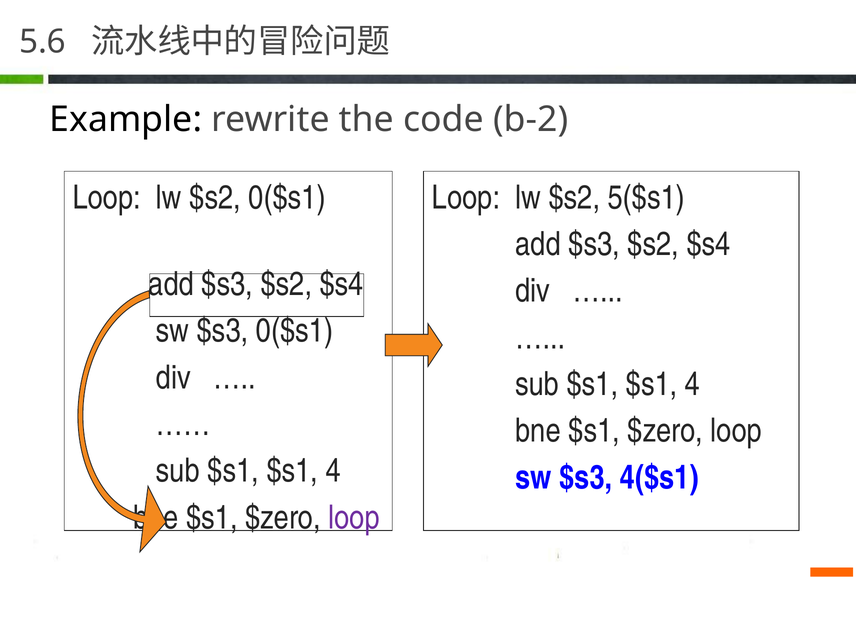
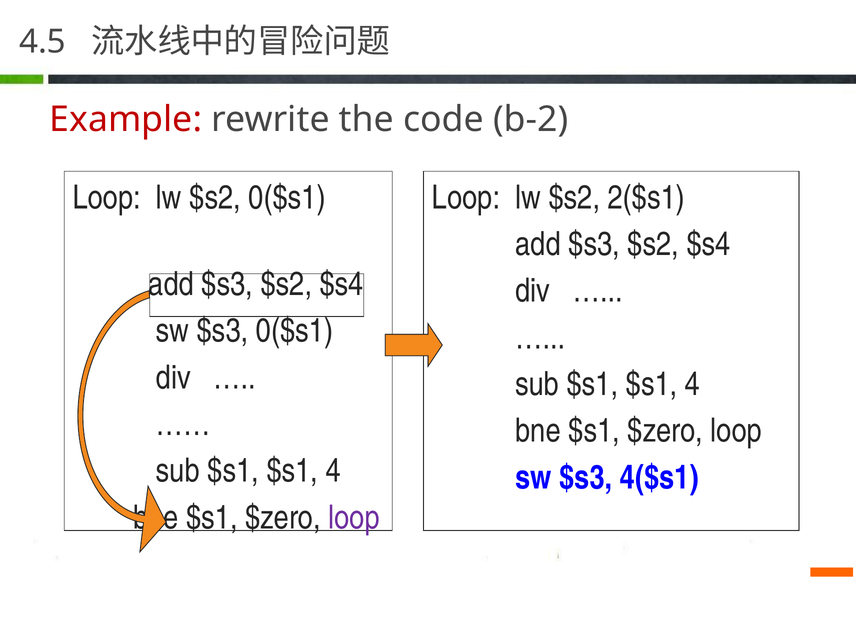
5.6: 5.6 -> 4.5
Example colour: black -> red
5($s1: 5($s1 -> 2($s1
